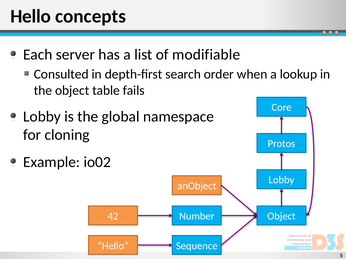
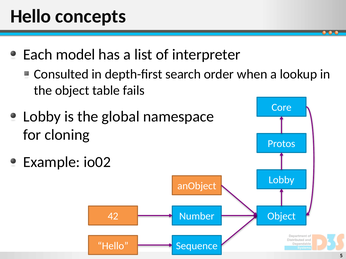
server: server -> model
modifiable: modifiable -> interpreter
